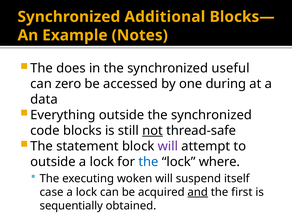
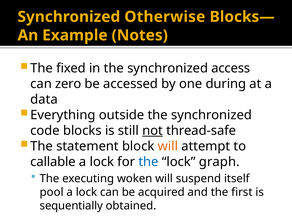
Additional: Additional -> Otherwise
does: does -> fixed
useful: useful -> access
will at (168, 146) colour: purple -> orange
outside at (53, 162): outside -> callable
where: where -> graph
case: case -> pool
and underline: present -> none
